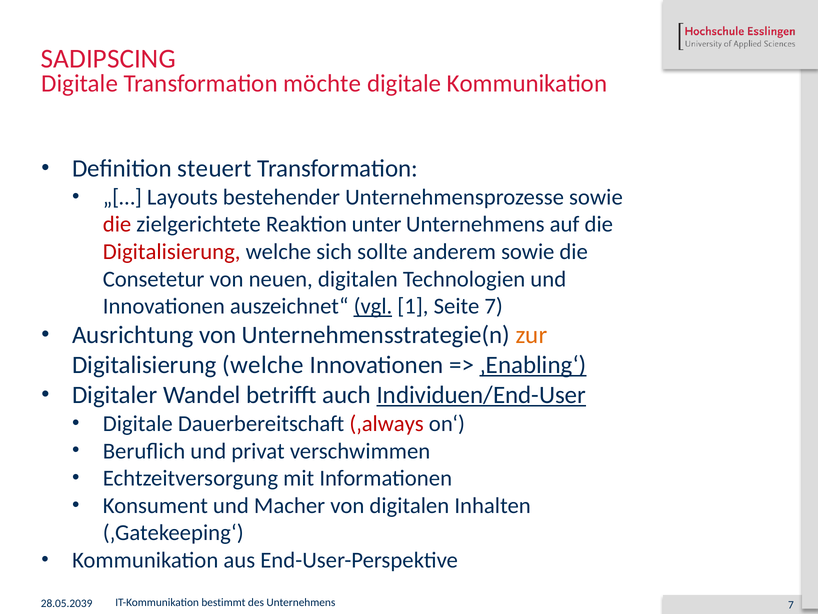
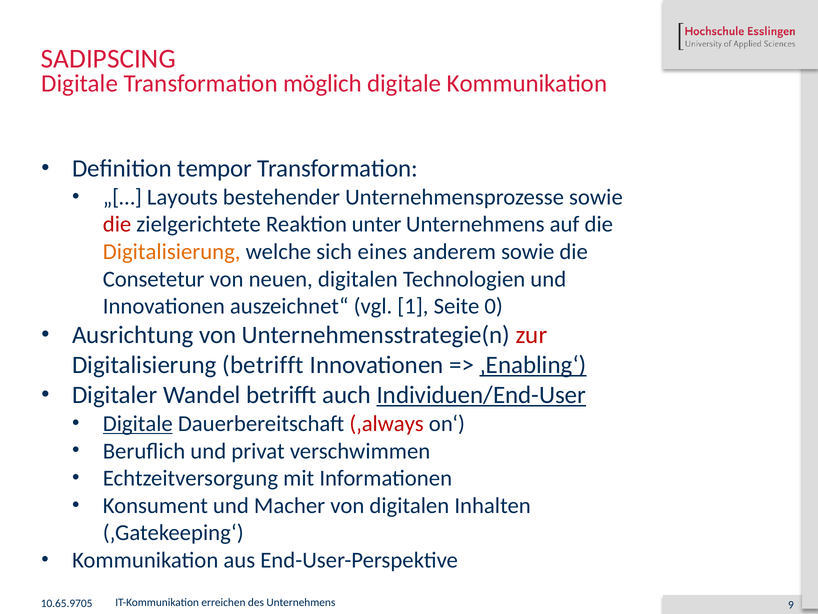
möchte: möchte -> möglich
steuert: steuert -> tempor
Digitalisierung at (172, 252) colour: red -> orange
sollte: sollte -> eines
vgl underline: present -> none
Seite 7: 7 -> 0
zur colour: orange -> red
welche at (263, 365): welche -> betrifft
Digitale at (138, 423) underline: none -> present
28.05.2039: 28.05.2039 -> 10.65.9705
bestimmt: bestimmt -> erreichen
Unternehmens 7: 7 -> 9
